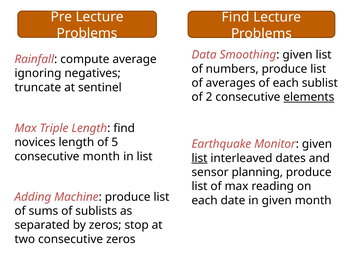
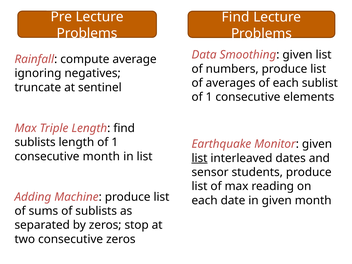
2 at (209, 97): 2 -> 1
elements underline: present -> none
novices at (35, 142): novices -> sublists
length of 5: 5 -> 1
planning: planning -> students
